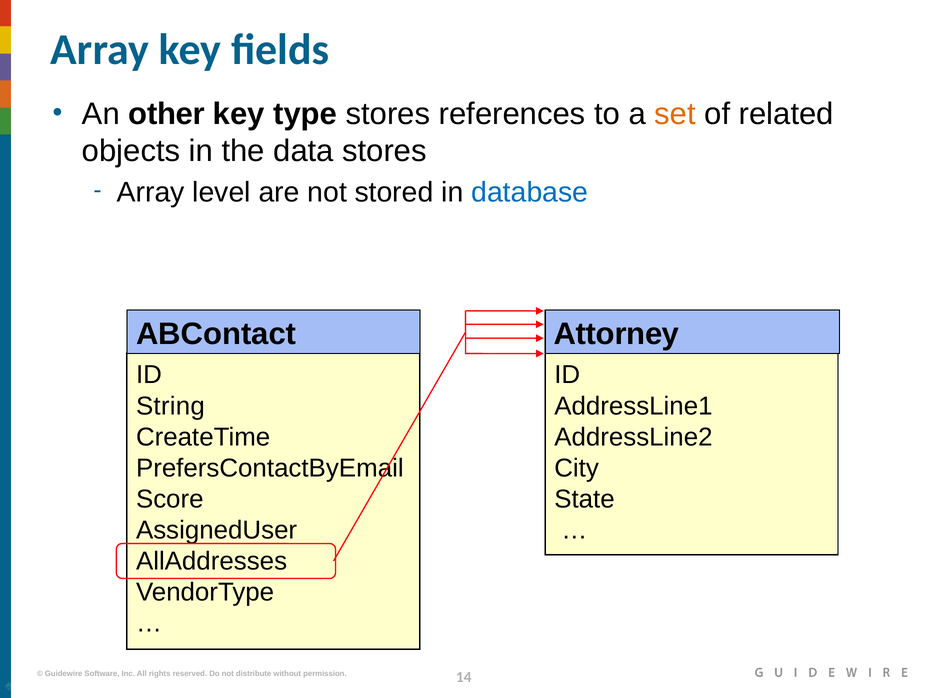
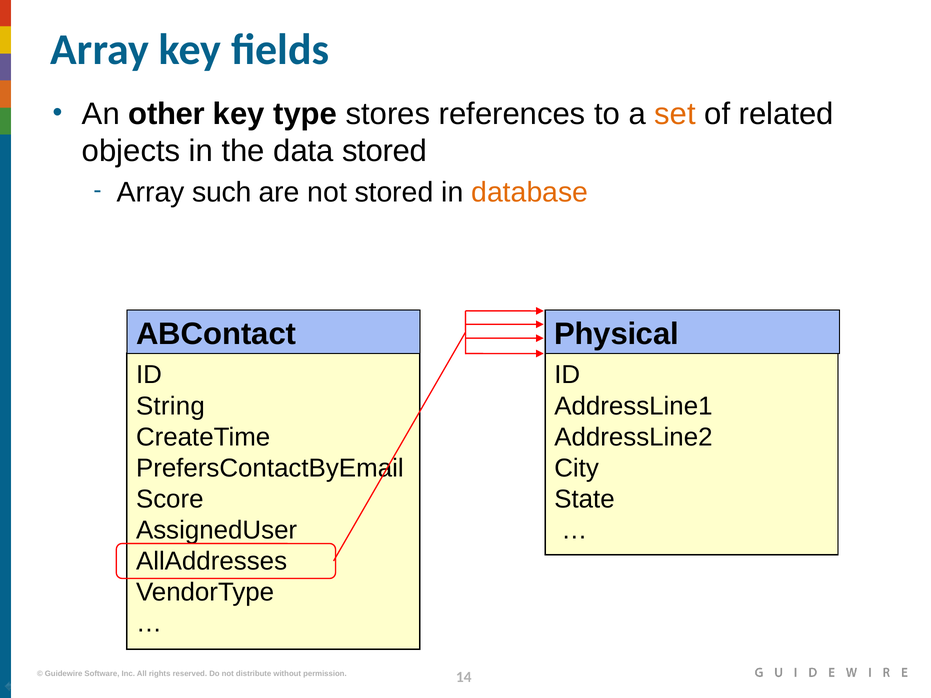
data stores: stores -> stored
level: level -> such
database colour: blue -> orange
Attorney: Attorney -> Physical
